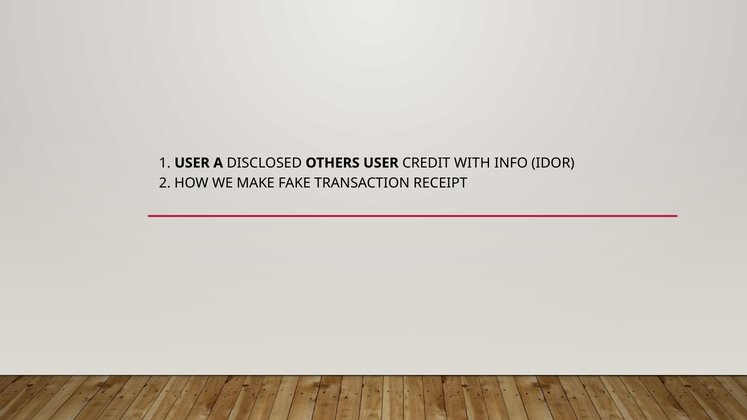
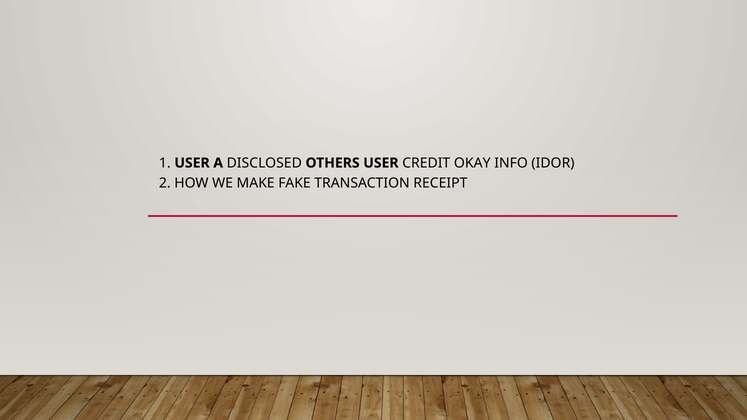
WITH: WITH -> OKAY
